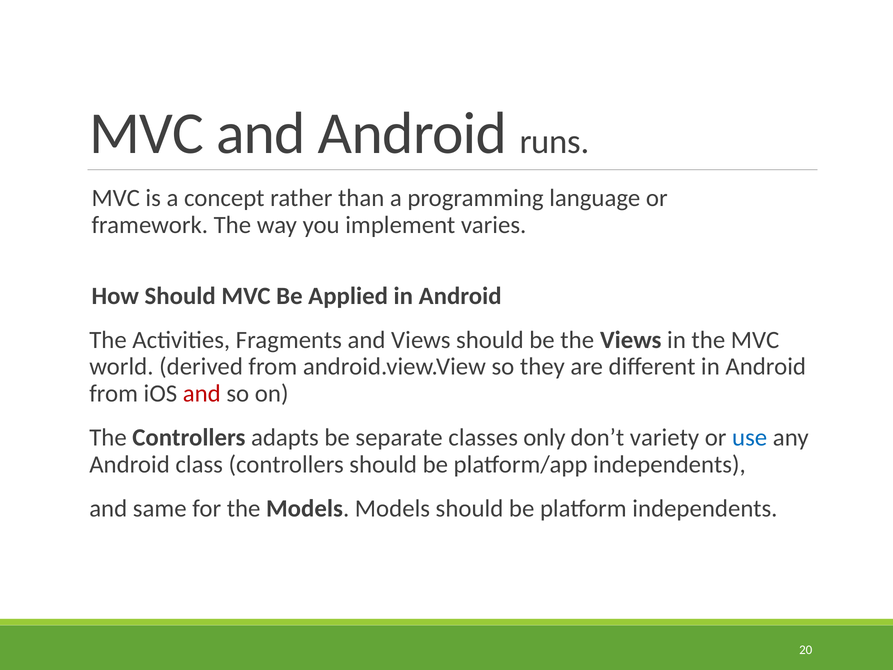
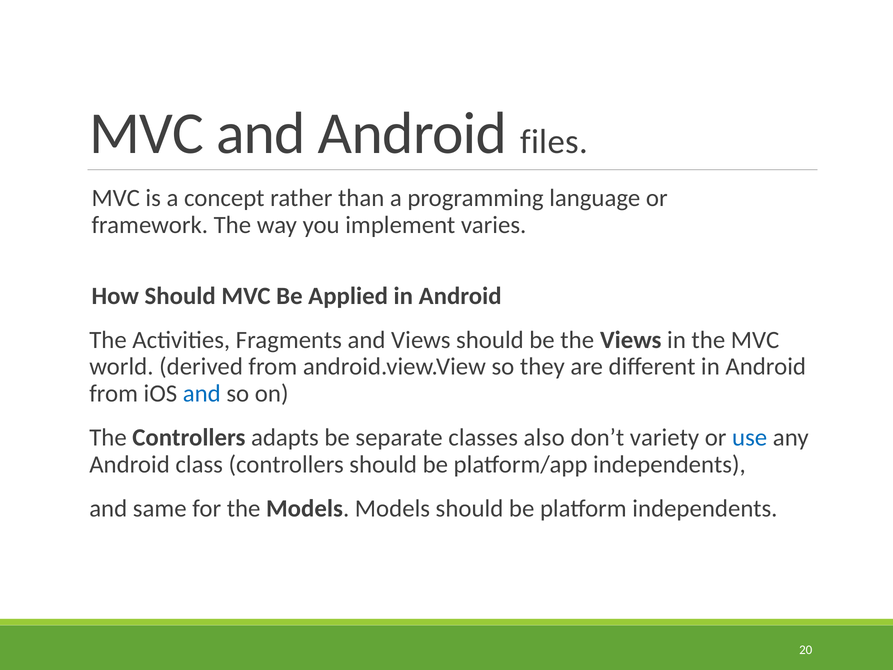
runs: runs -> files
and at (202, 393) colour: red -> blue
only: only -> also
